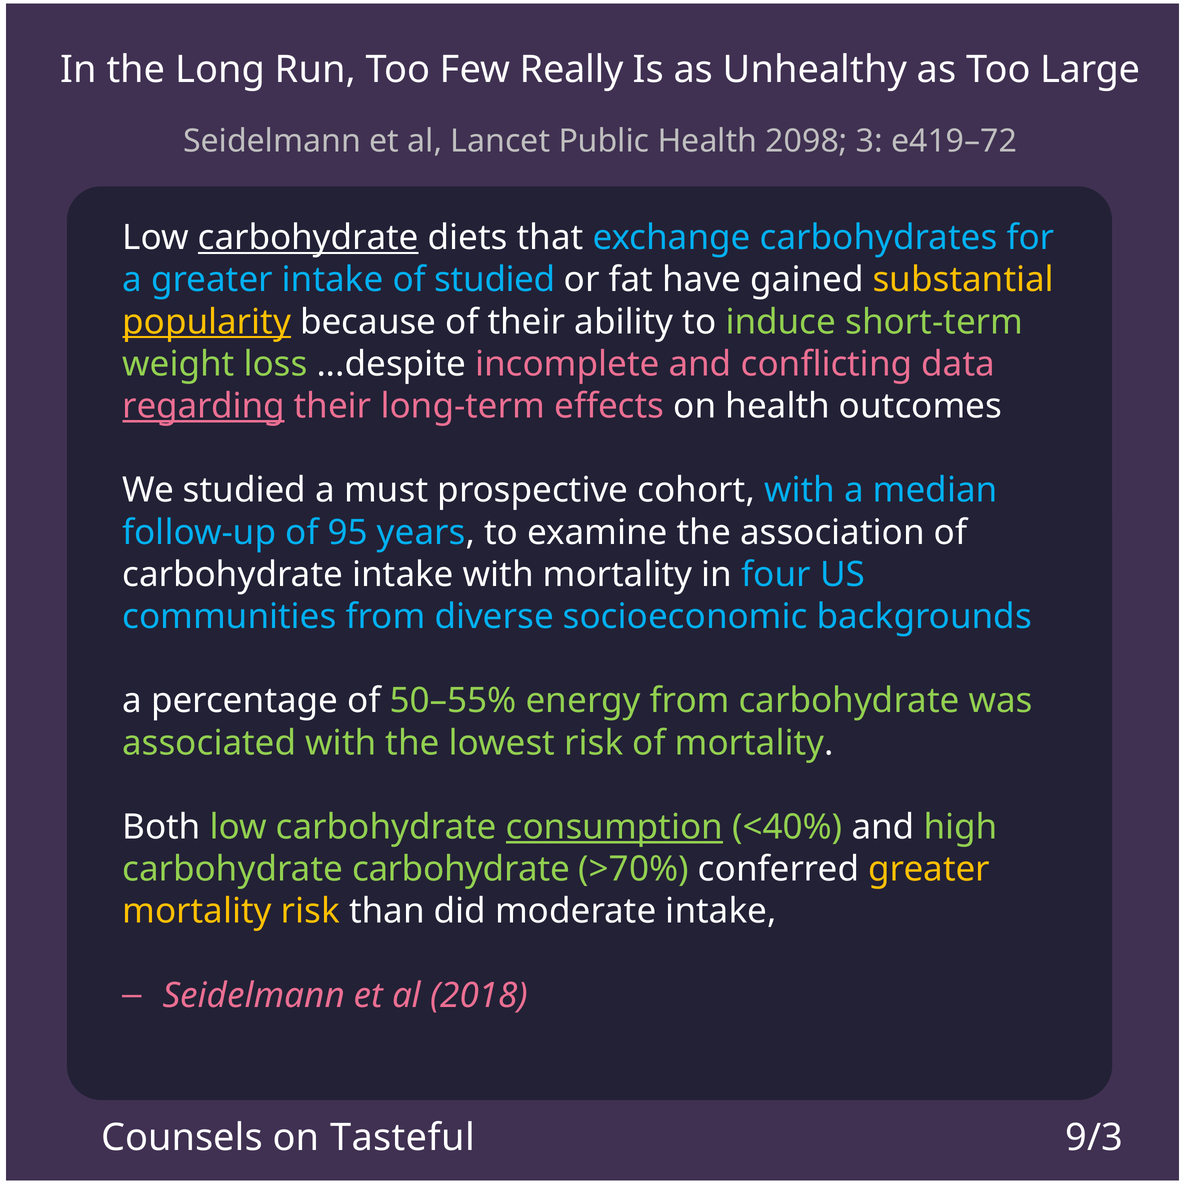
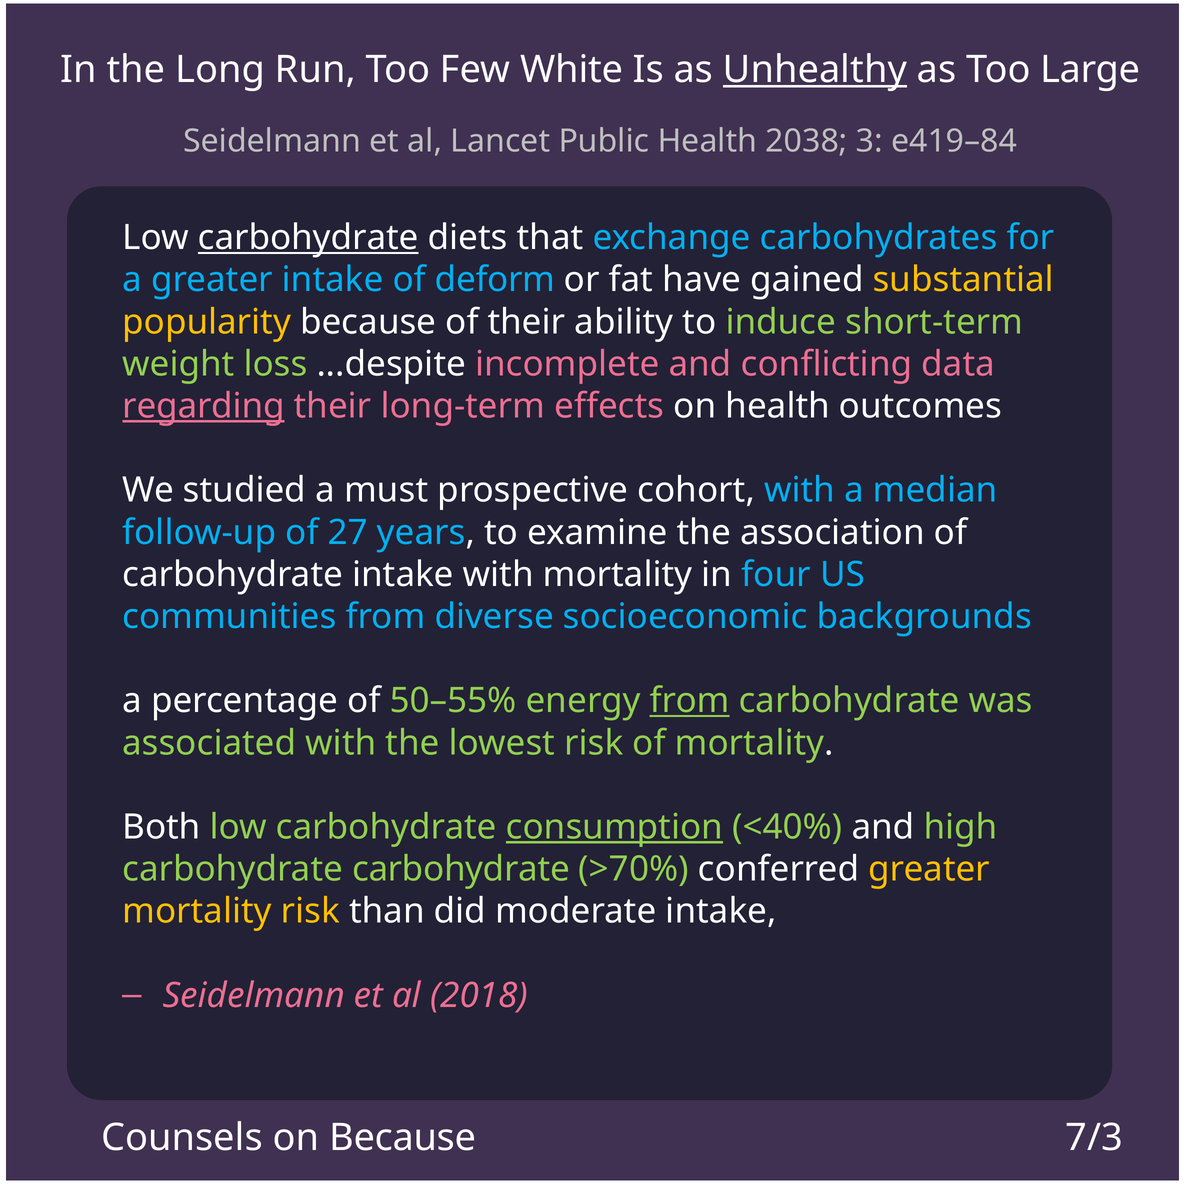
Really: Really -> White
Unhealthy underline: none -> present
2098: 2098 -> 2038
e419–72: e419–72 -> e419–84
of studied: studied -> deform
popularity underline: present -> none
95: 95 -> 27
from at (690, 701) underline: none -> present
on Tasteful: Tasteful -> Because
9/3: 9/3 -> 7/3
